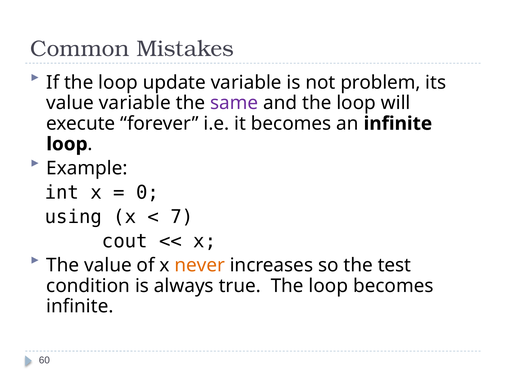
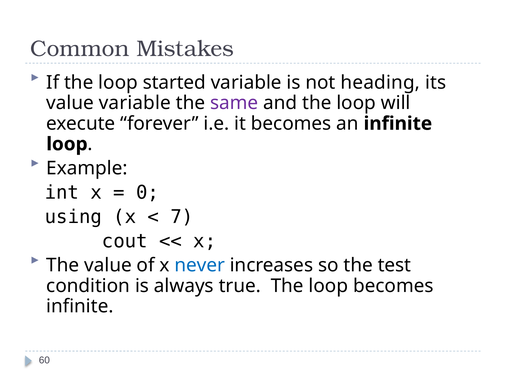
update: update -> started
problem: problem -> heading
never colour: orange -> blue
